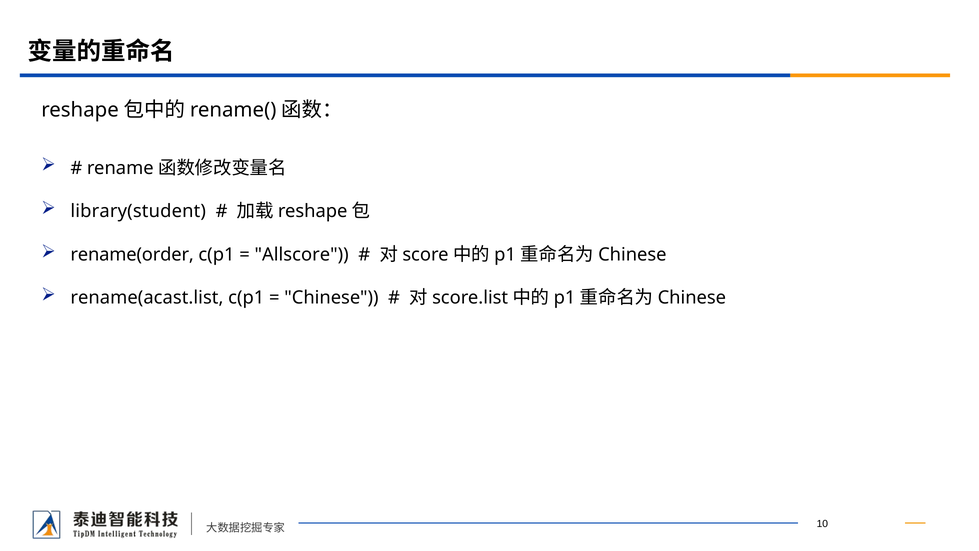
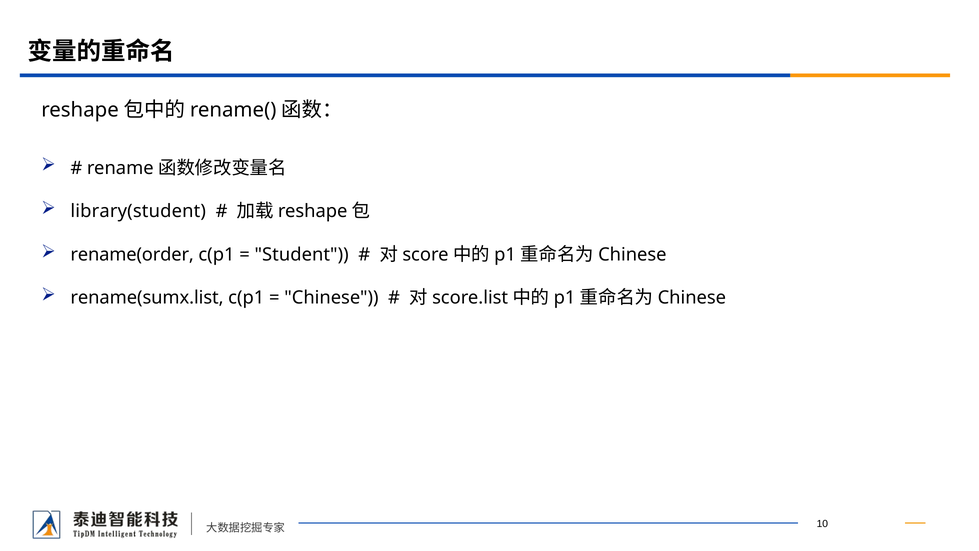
Allscore: Allscore -> Student
rename(acast.list: rename(acast.list -> rename(sumx.list
